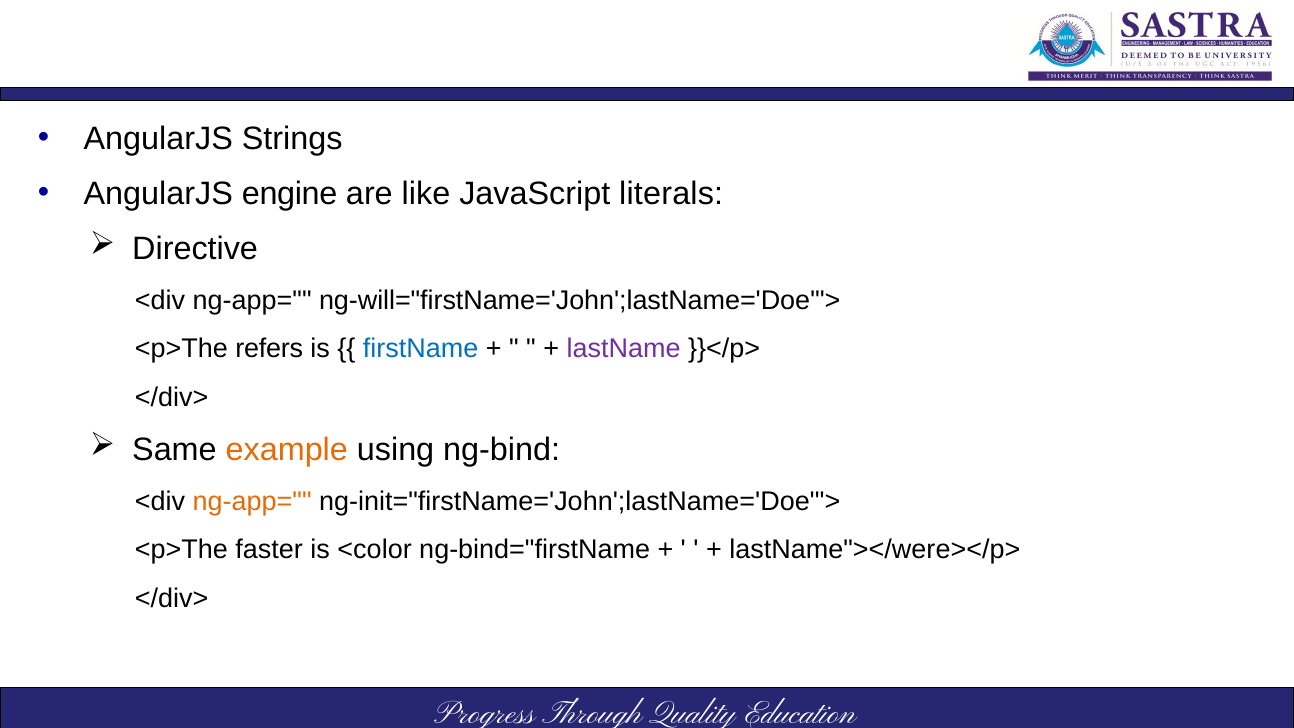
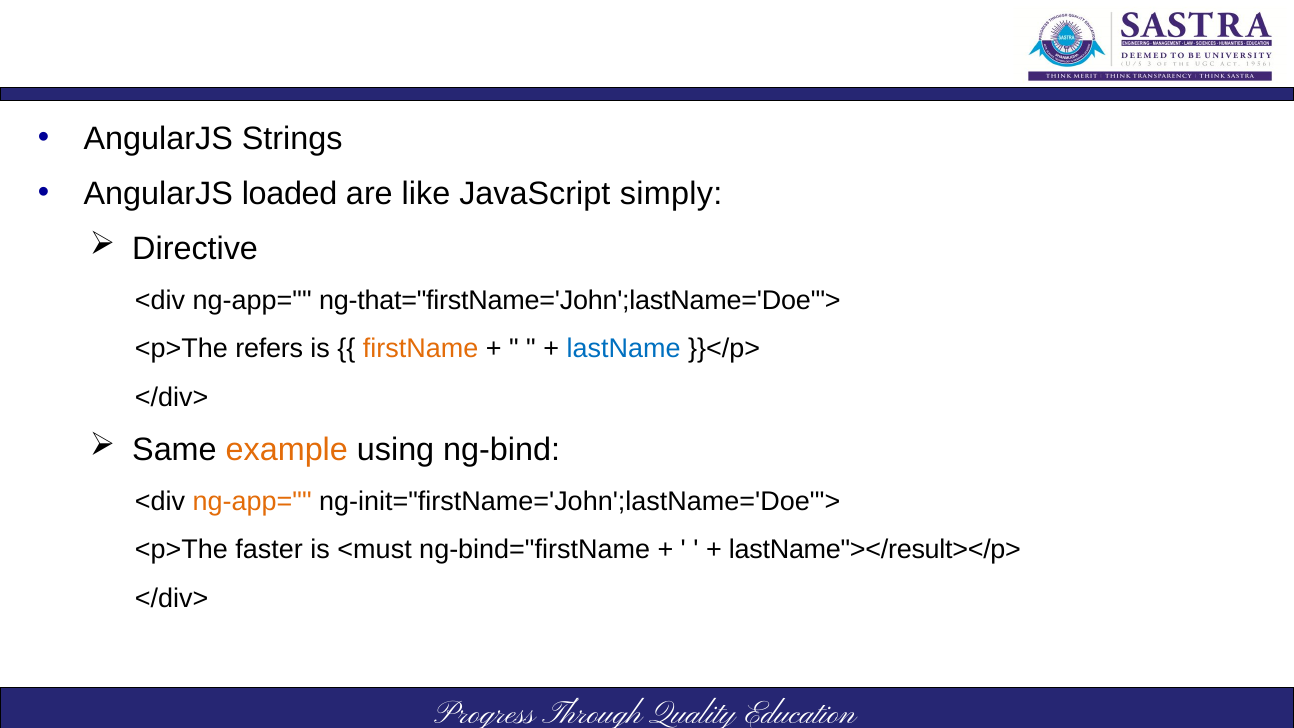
engine: engine -> loaded
literals: literals -> simply
ng-will="firstName='John';lastName='Doe'">: ng-will="firstName='John';lastName='Doe'"> -> ng-that="firstName='John';lastName='Doe'">
firstName colour: blue -> orange
lastName colour: purple -> blue
<color: <color -> <must
lastName"></were></p>: lastName"></were></p> -> lastName"></result></p>
